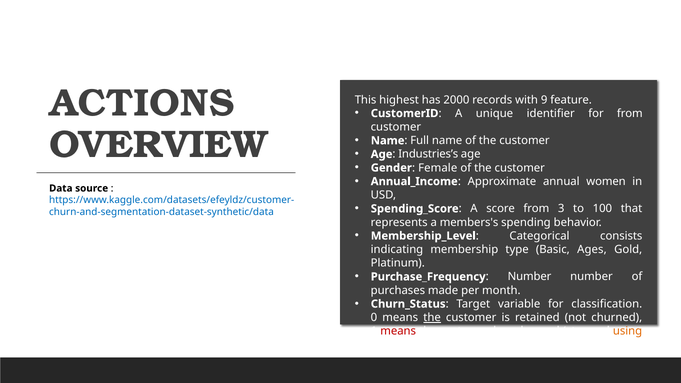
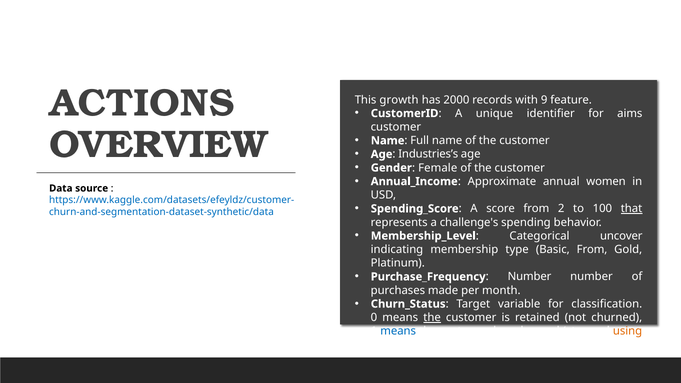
highest: highest -> growth
for from: from -> aims
3: 3 -> 2
that underline: none -> present
members's: members's -> challenge's
consists: consists -> uncover
Basic Ages: Ages -> From
means at (398, 331) colour: red -> blue
